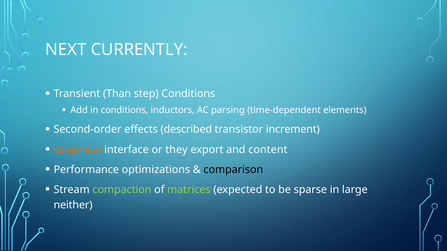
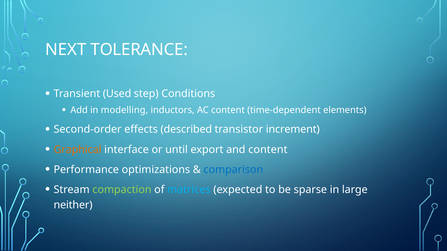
CURRENTLY: CURRENTLY -> TOLERANCE
Than: Than -> Used
in conditions: conditions -> modelling
AC parsing: parsing -> content
they: they -> until
comparison colour: black -> blue
matrices colour: light green -> light blue
